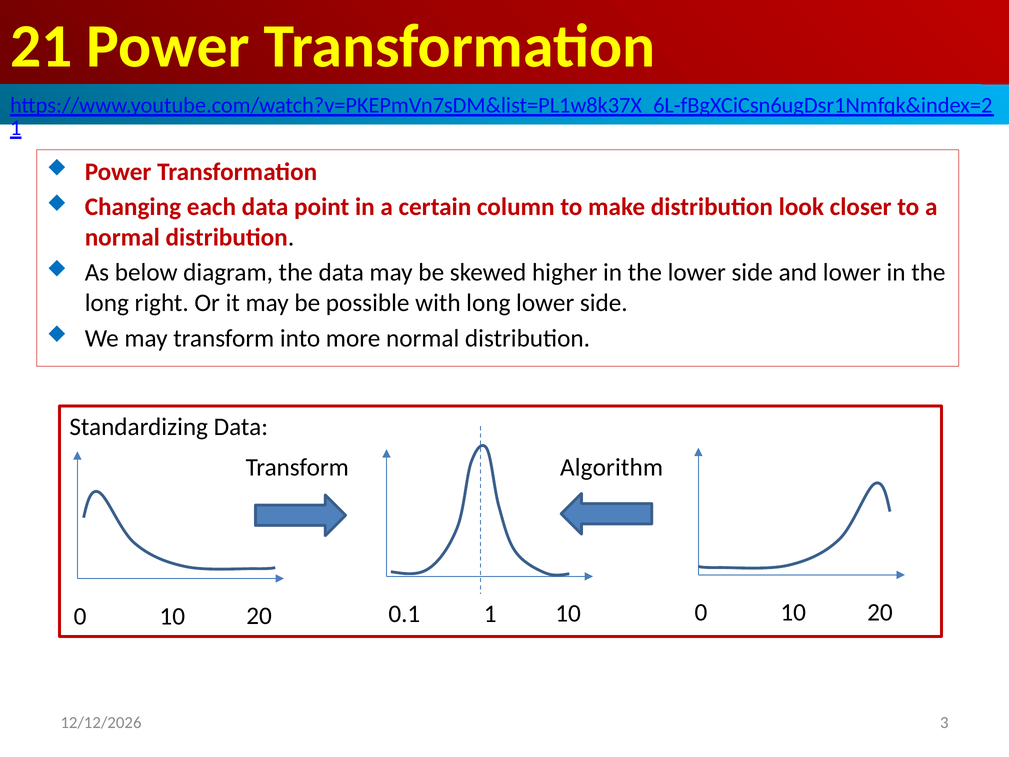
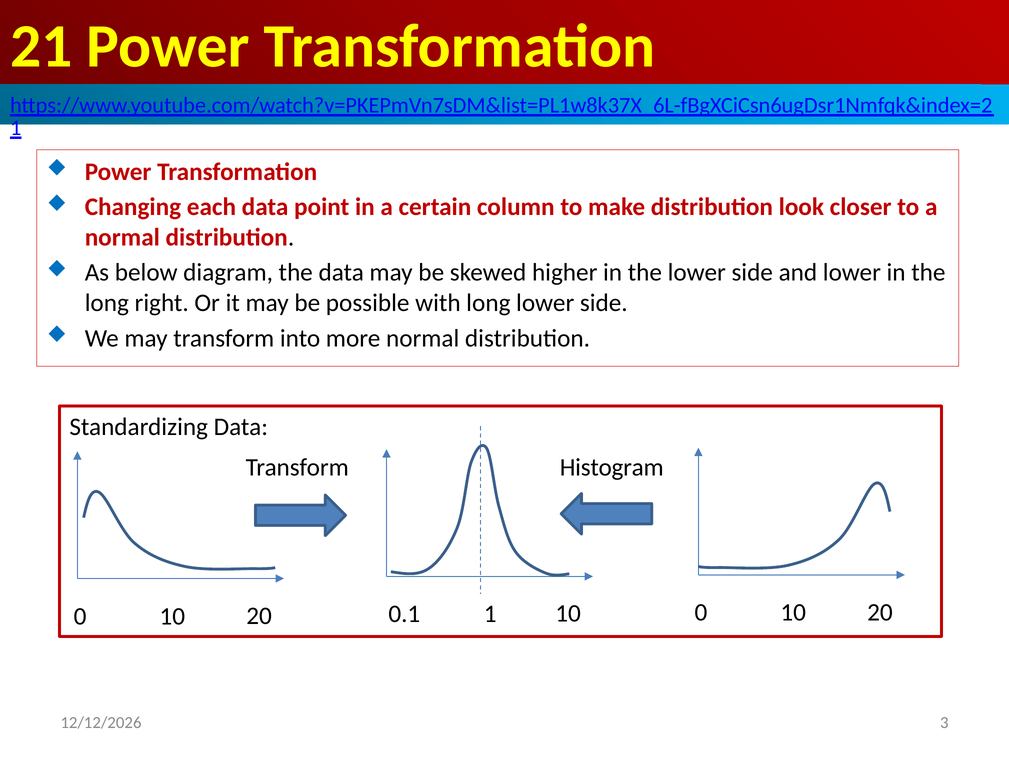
Algorithm: Algorithm -> Histogram
